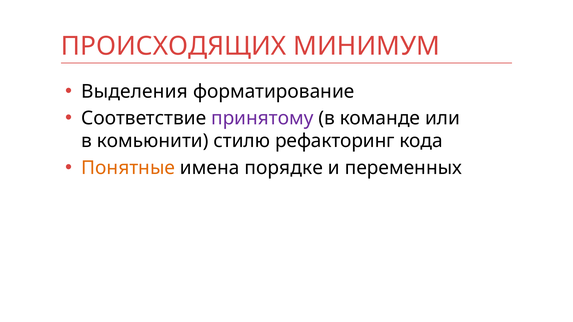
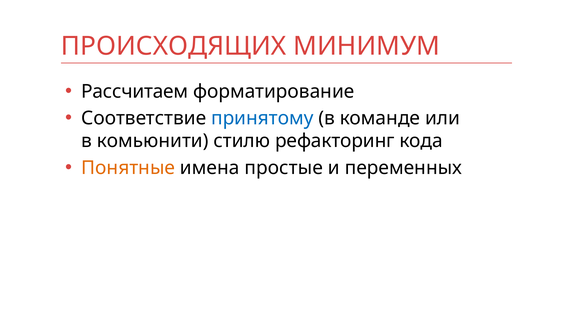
Выделения: Выделения -> Рассчитаем
принятому colour: purple -> blue
порядке: порядке -> простые
